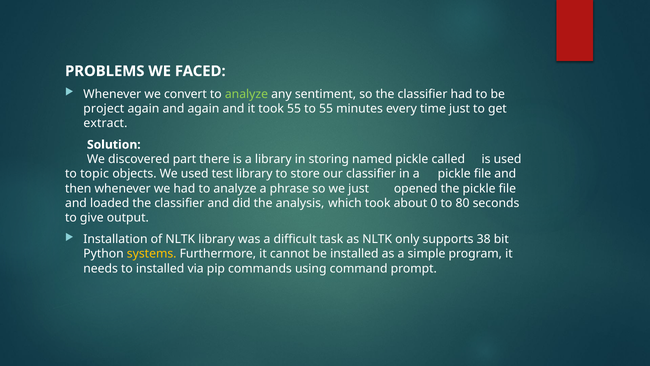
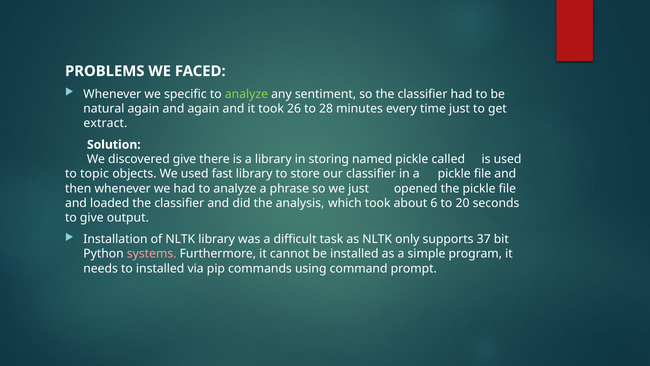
convert: convert -> specific
project: project -> natural
took 55: 55 -> 26
to 55: 55 -> 28
discovered part: part -> give
test: test -> fast
0: 0 -> 6
80: 80 -> 20
38: 38 -> 37
systems colour: yellow -> pink
